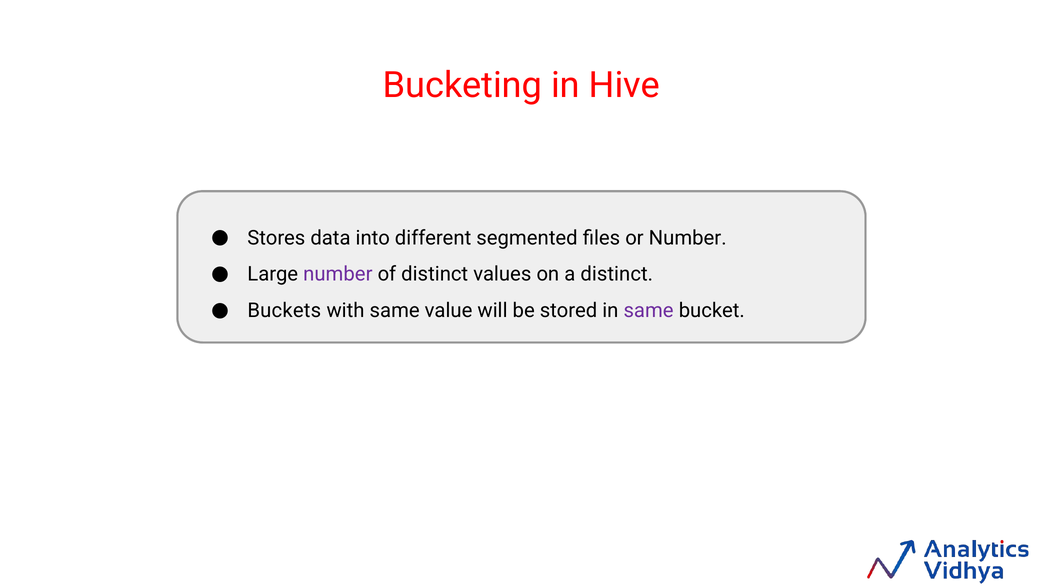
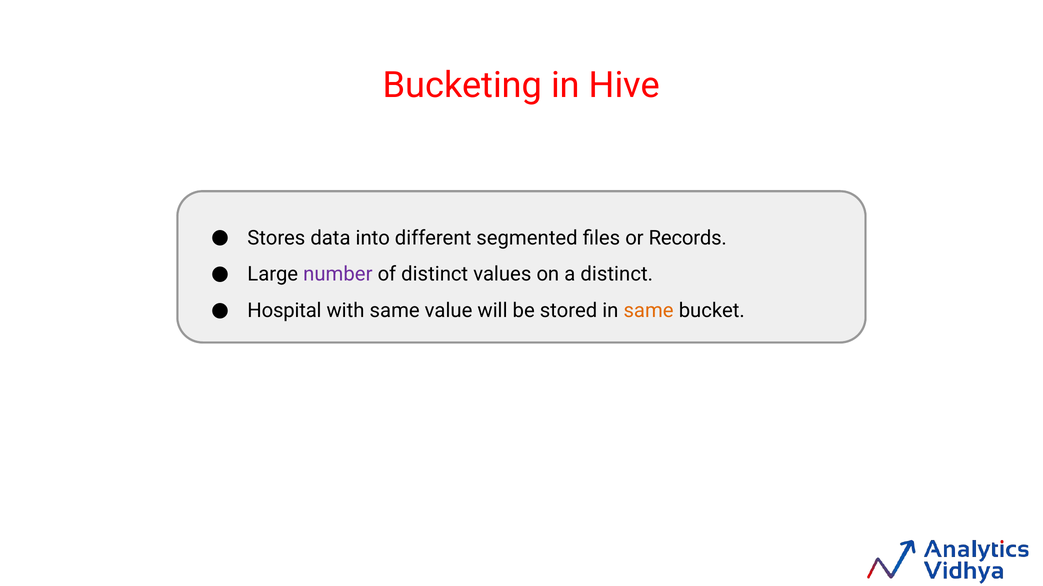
or Number: Number -> Records
Buckets: Buckets -> Hospital
same at (649, 311) colour: purple -> orange
